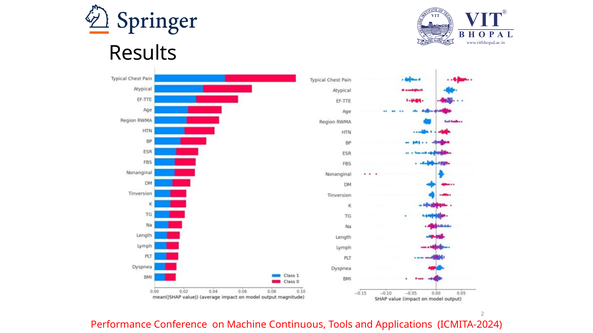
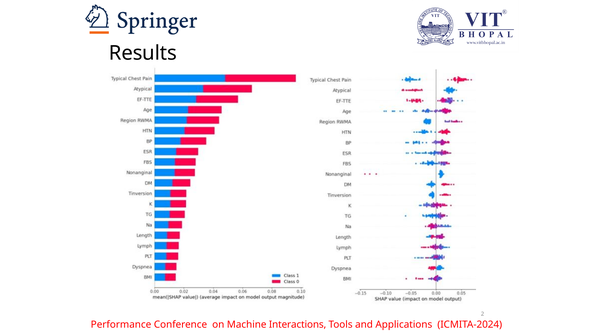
Continuous: Continuous -> Interactions
